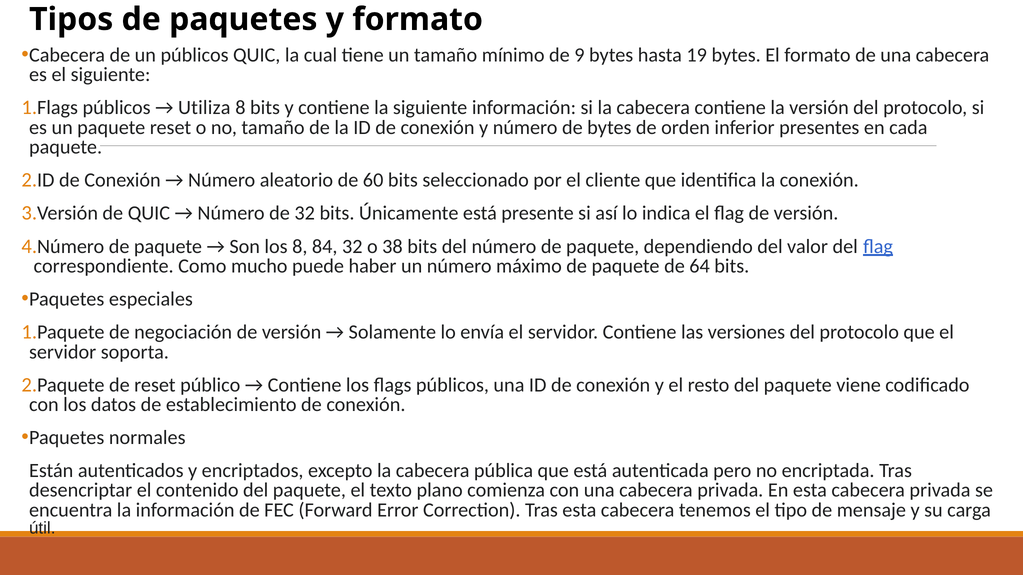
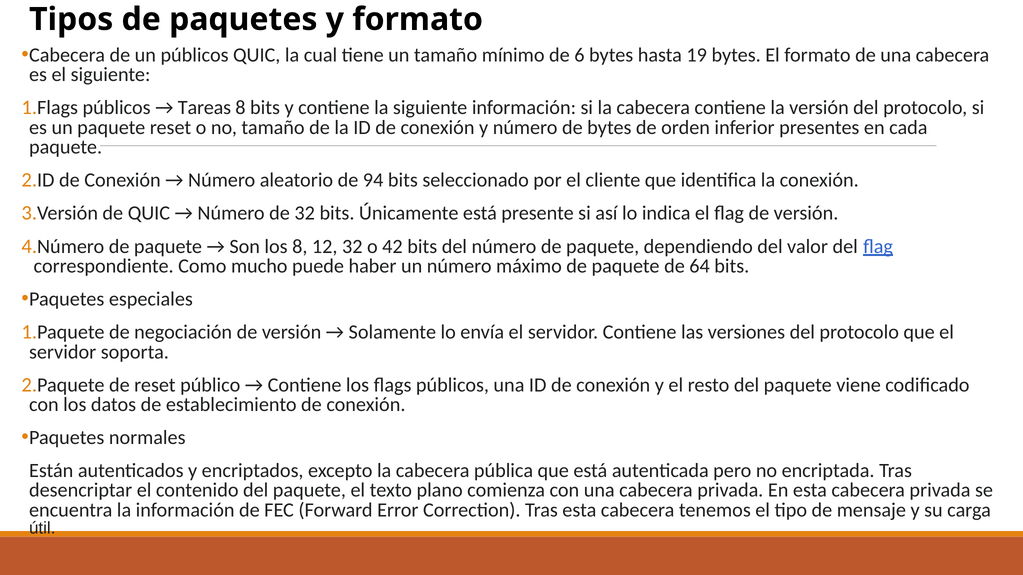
9: 9 -> 6
Utiliza: Utiliza -> Tareas
60: 60 -> 94
84: 84 -> 12
38: 38 -> 42
